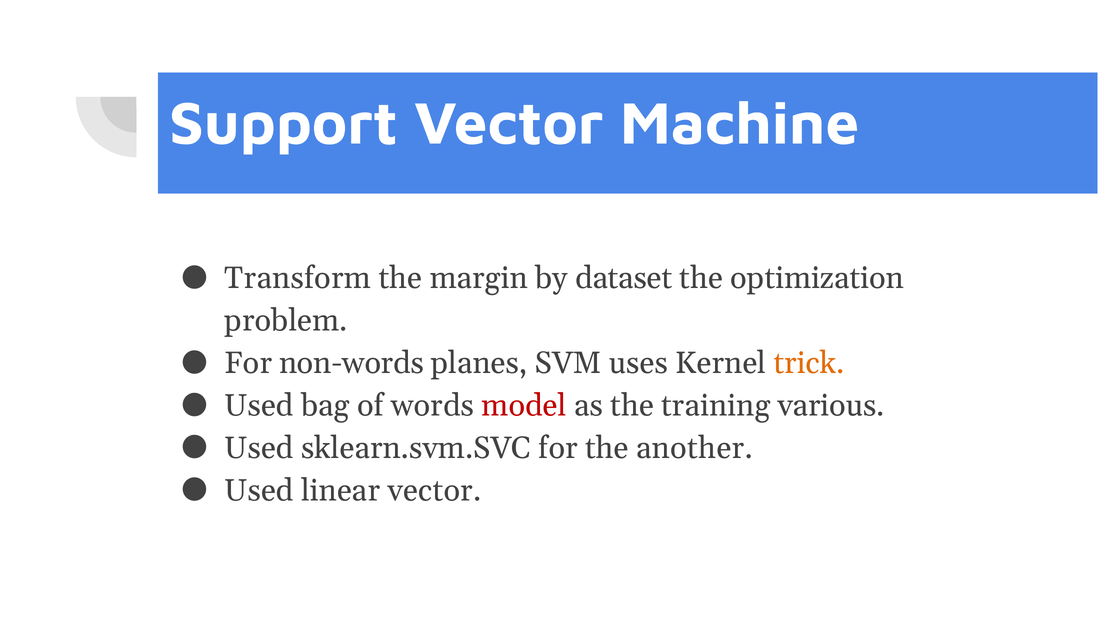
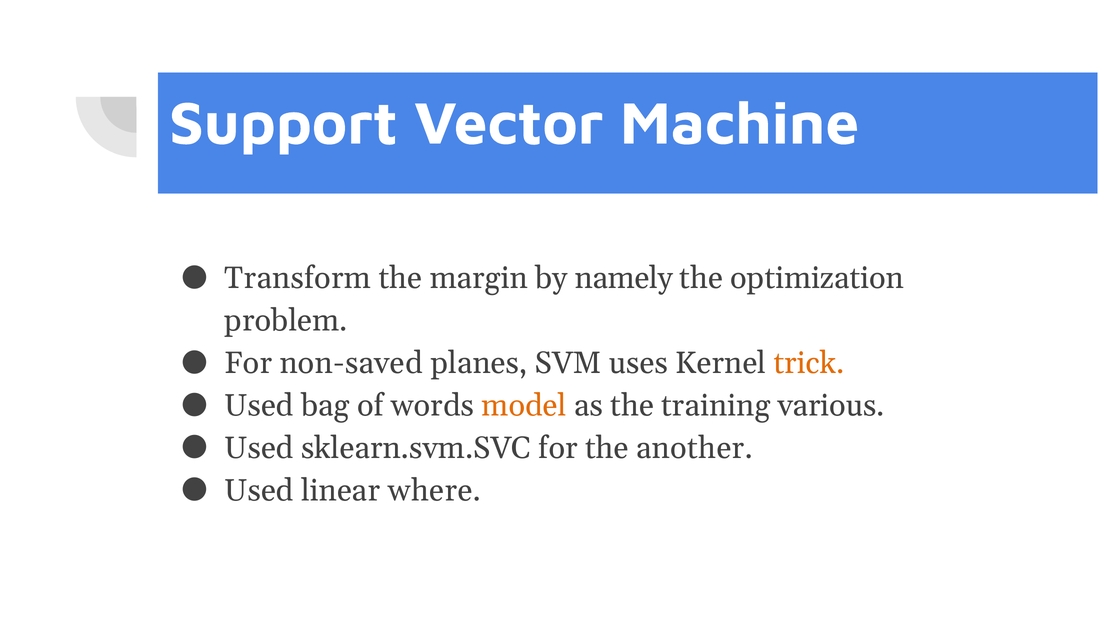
dataset: dataset -> namely
non-words: non-words -> non-saved
model colour: red -> orange
linear vector: vector -> where
